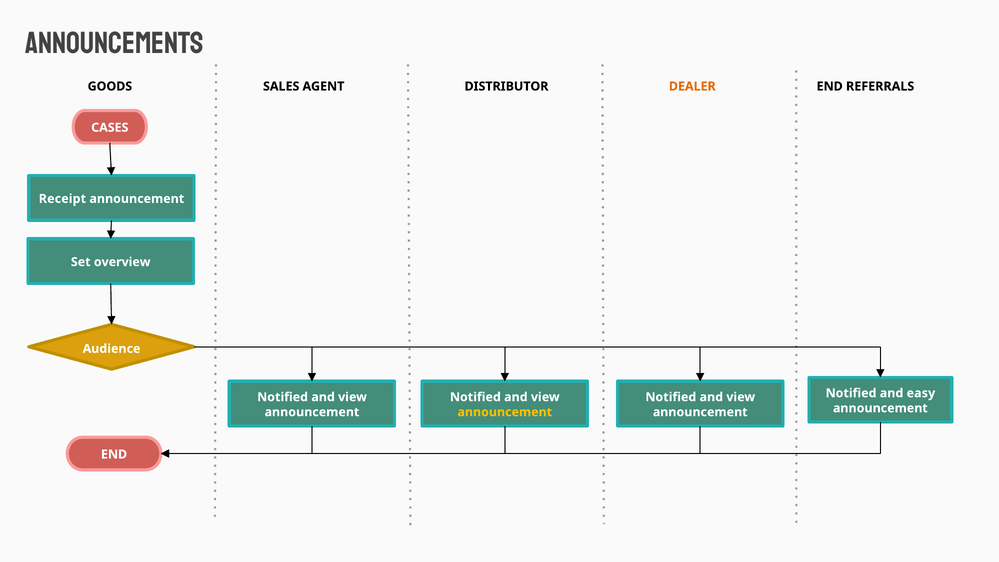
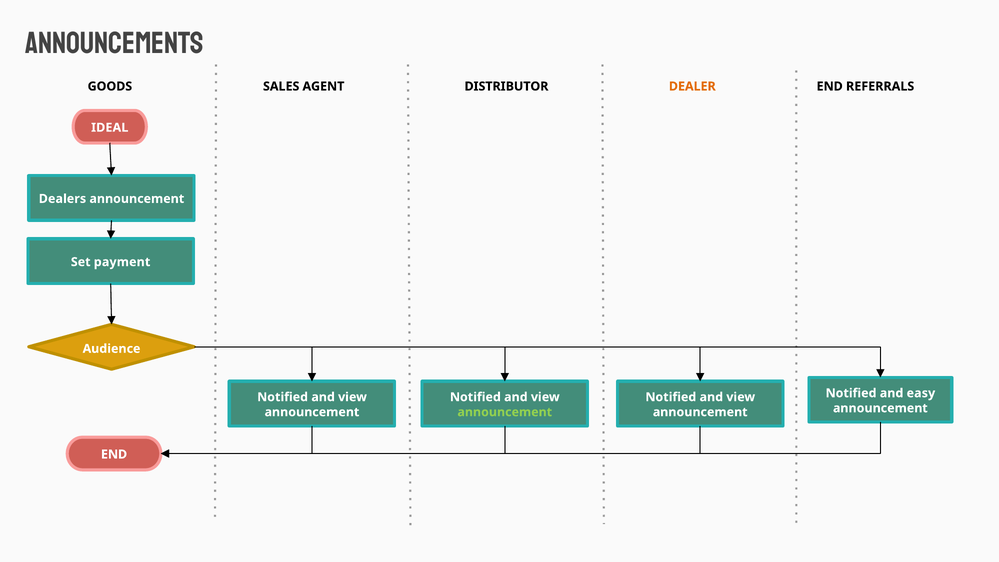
CASES: CASES -> IDEAL
Receipt: Receipt -> Dealers
overview: overview -> payment
announcement at (505, 412) colour: yellow -> light green
